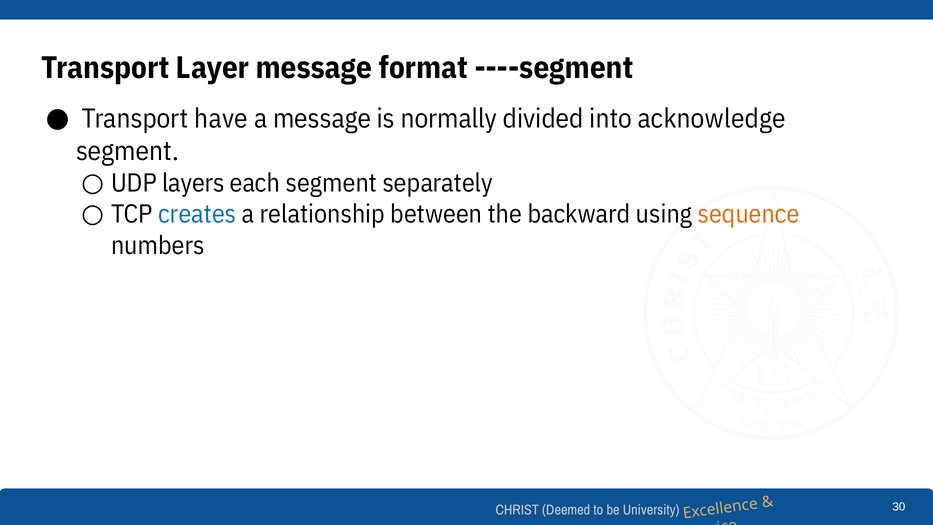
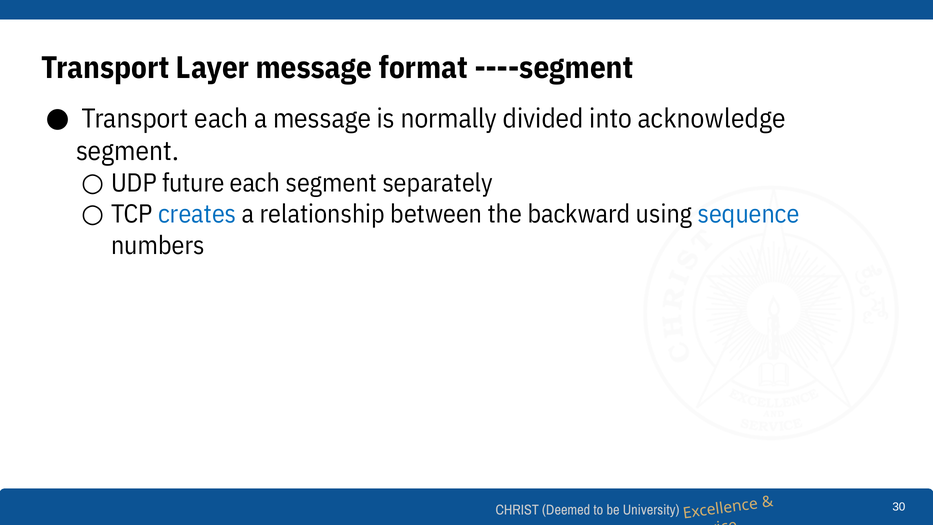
Transport have: have -> each
layers: layers -> future
sequence colour: orange -> blue
